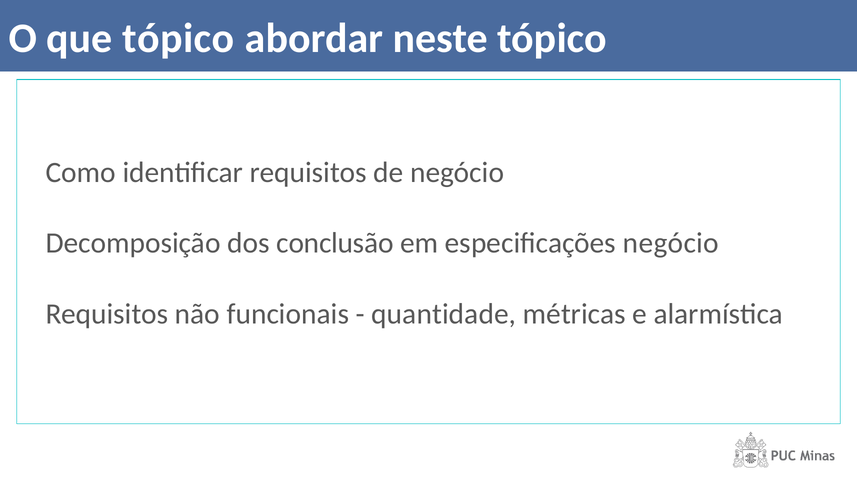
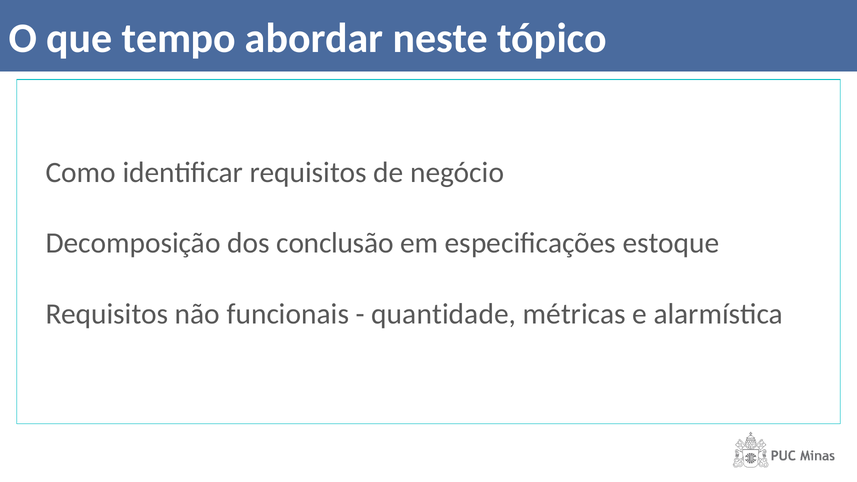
que tópico: tópico -> tempo
especificações negócio: negócio -> estoque
